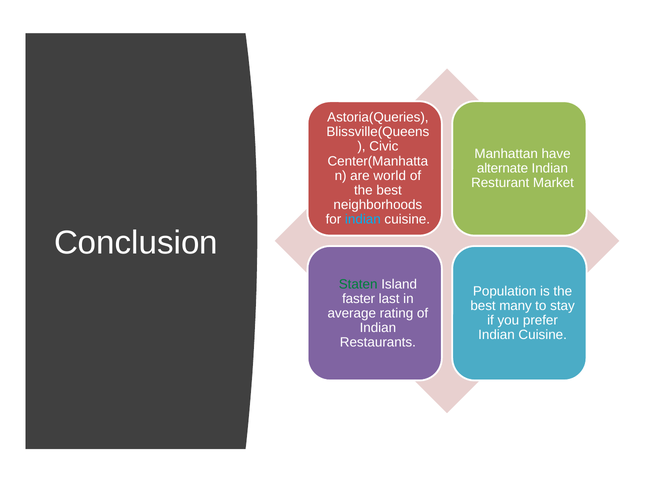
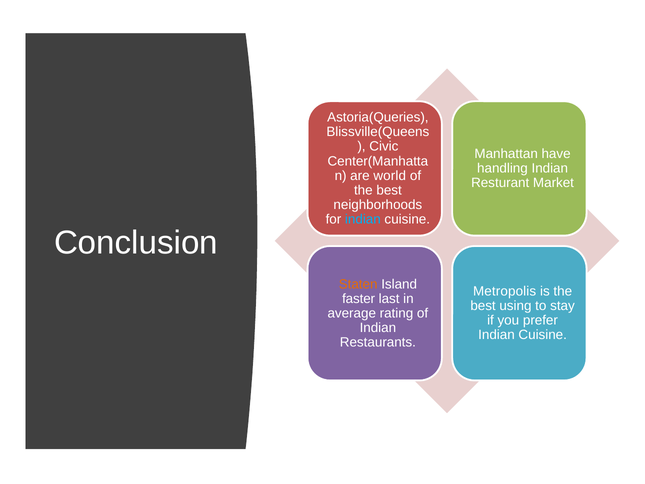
alternate: alternate -> handling
Staten colour: green -> orange
Population: Population -> Metropolis
many: many -> using
